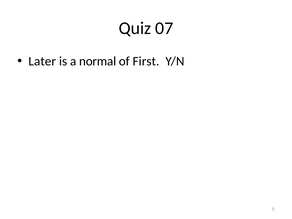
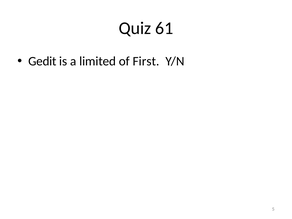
07: 07 -> 61
Later: Later -> Gedit
normal: normal -> limited
